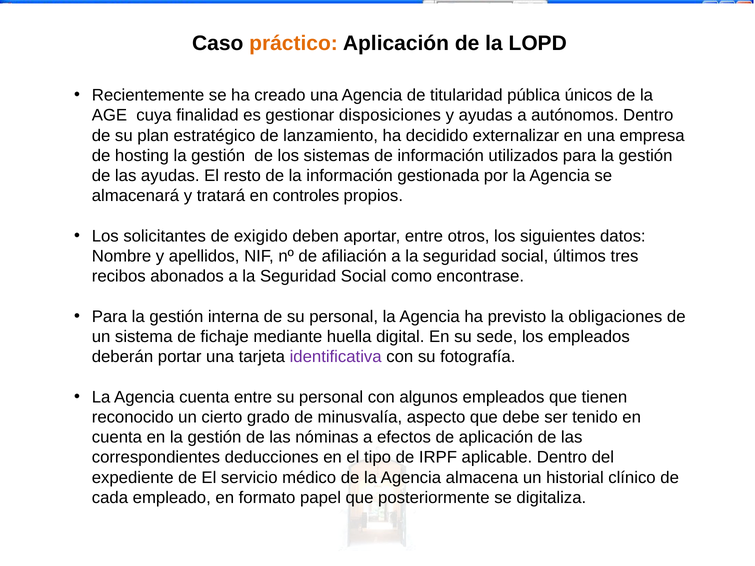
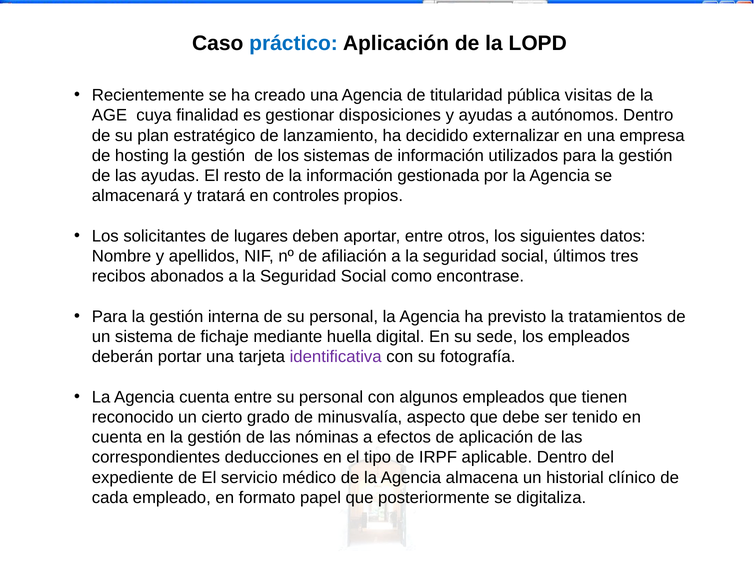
práctico colour: orange -> blue
únicos: únicos -> visitas
exigido: exigido -> lugares
obligaciones: obligaciones -> tratamientos
